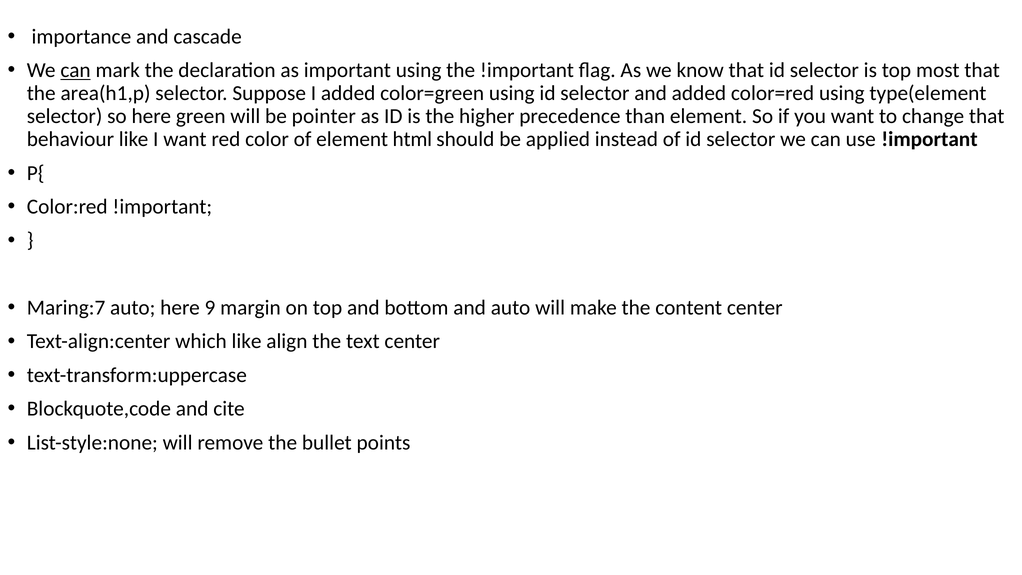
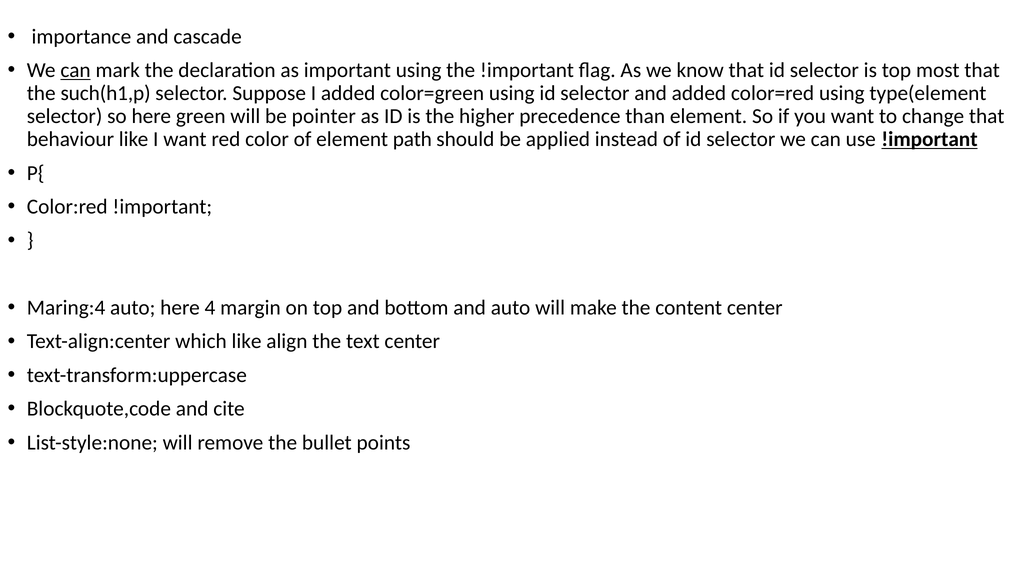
area(h1,p: area(h1,p -> such(h1,p
html: html -> path
!important at (929, 139) underline: none -> present
Maring:7: Maring:7 -> Maring:4
9: 9 -> 4
